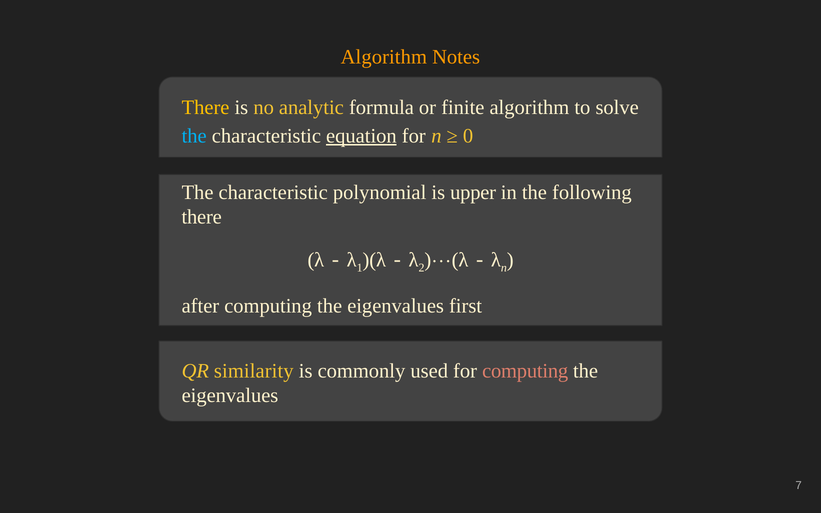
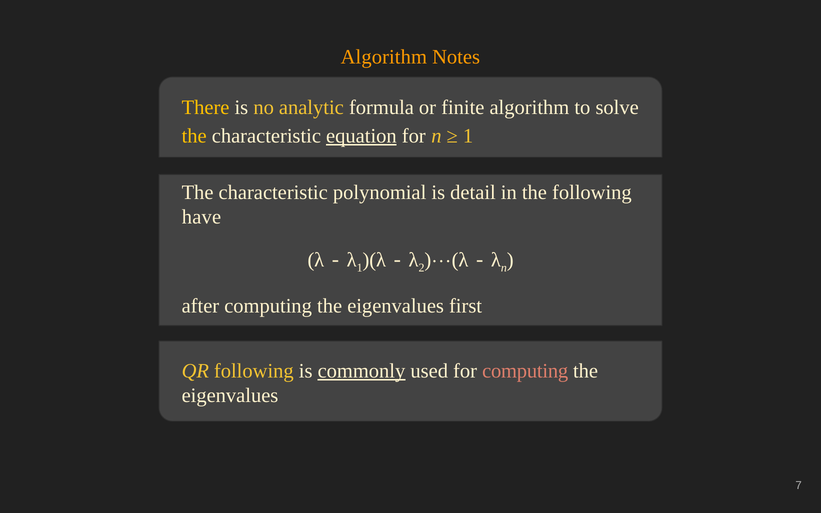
the at (194, 136) colour: light blue -> yellow
0 at (468, 136): 0 -> 1
upper: upper -> detail
there at (202, 217): there -> have
QR similarity: similarity -> following
commonly underline: none -> present
